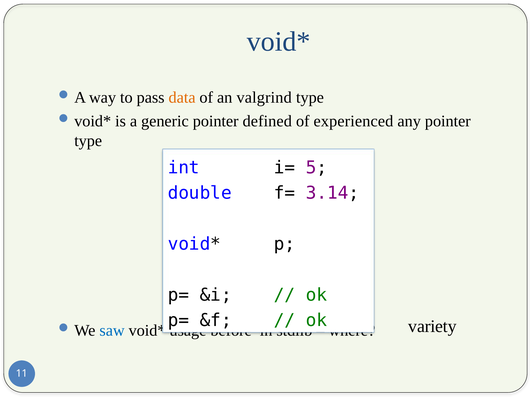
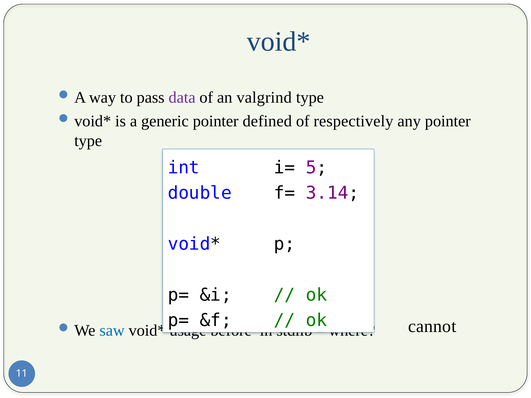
data colour: orange -> purple
experienced: experienced -> respectively
variety: variety -> cannot
